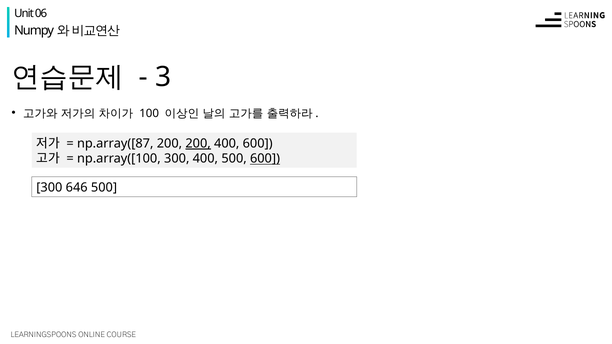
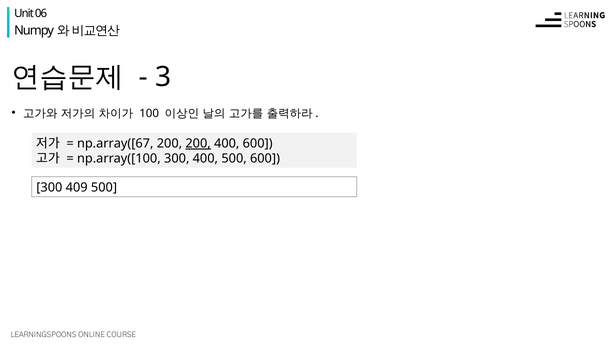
np.array([87: np.array([87 -> np.array([67
600 at (265, 159) underline: present -> none
646: 646 -> 409
